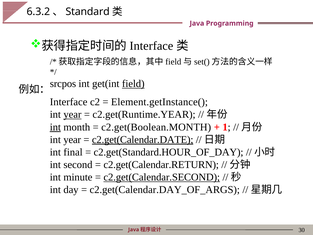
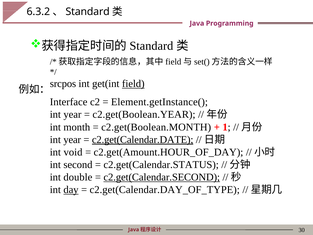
Interface at (151, 46): Interface -> Standard
year at (72, 114) underline: present -> none
c2.get(Runtime.YEAR: c2.get(Runtime.YEAR -> c2.get(Boolean.YEAR
int at (55, 127) underline: present -> none
final: final -> void
c2.get(Standard.HOUR_OF_DAY: c2.get(Standard.HOUR_OF_DAY -> c2.get(Amount.HOUR_OF_DAY
c2.get(Calendar.RETURN: c2.get(Calendar.RETURN -> c2.get(Calendar.STATUS
minute: minute -> double
day underline: none -> present
c2.get(Calendar.DAY_OF_ARGS: c2.get(Calendar.DAY_OF_ARGS -> c2.get(Calendar.DAY_OF_TYPE
